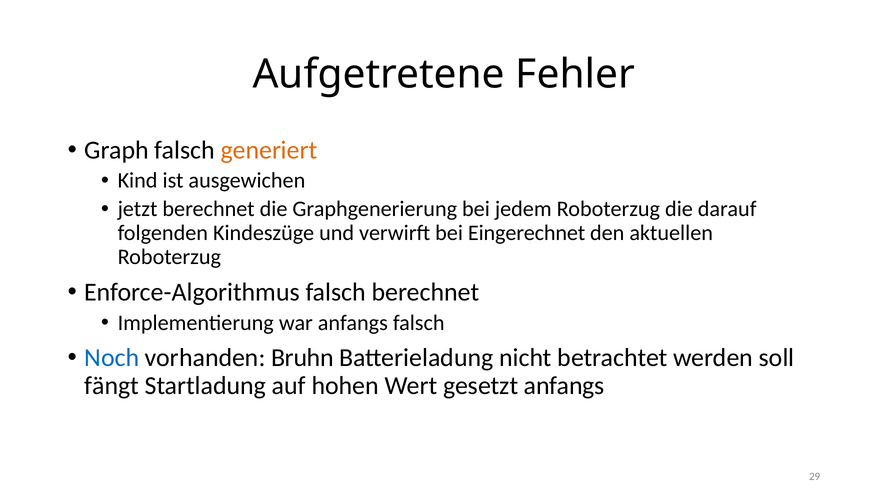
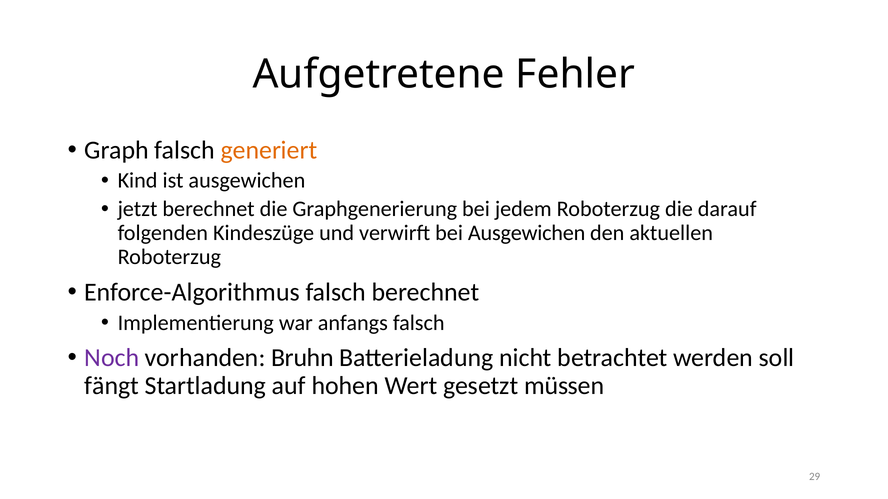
bei Eingerechnet: Eingerechnet -> Ausgewichen
Noch colour: blue -> purple
gesetzt anfangs: anfangs -> müssen
